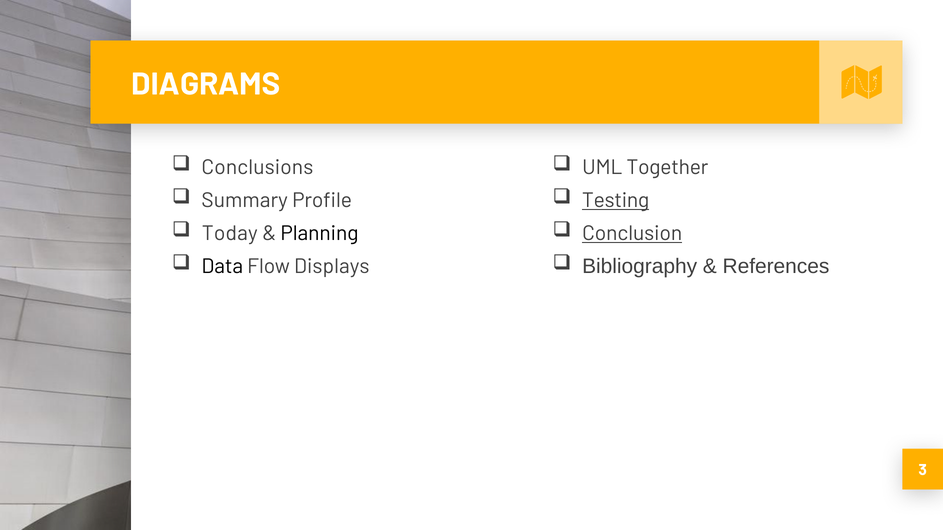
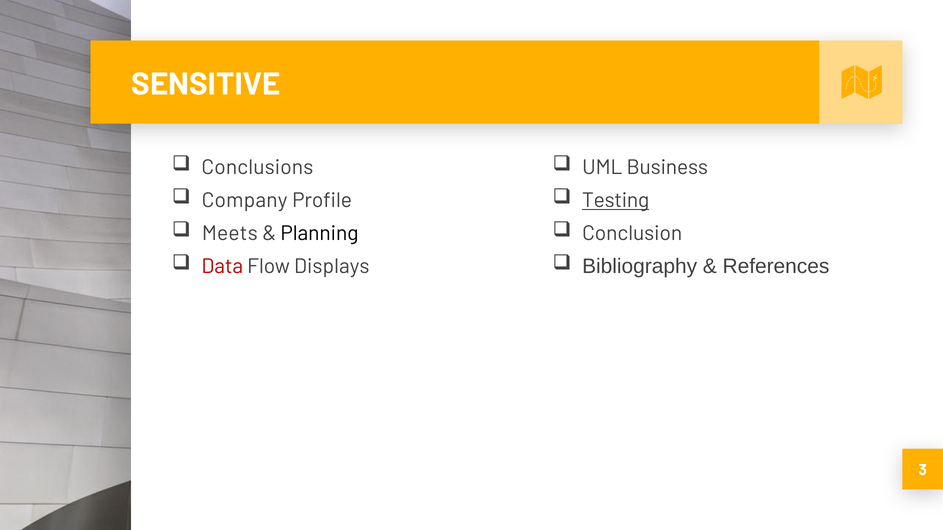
DIAGRAMS: DIAGRAMS -> SENSITIVE
Together: Together -> Business
Summary: Summary -> Company
Today: Today -> Meets
Conclusion underline: present -> none
Data colour: black -> red
